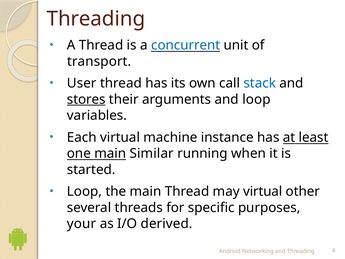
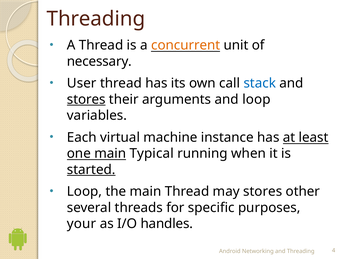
concurrent colour: blue -> orange
transport: transport -> necessary
Similar: Similar -> Typical
started underline: none -> present
may virtual: virtual -> stores
derived: derived -> handles
